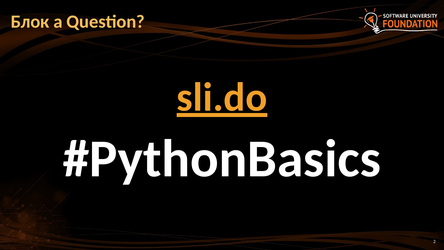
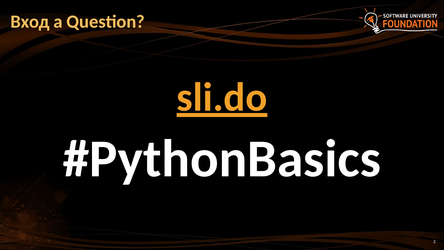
Блок: Блок -> Вход
